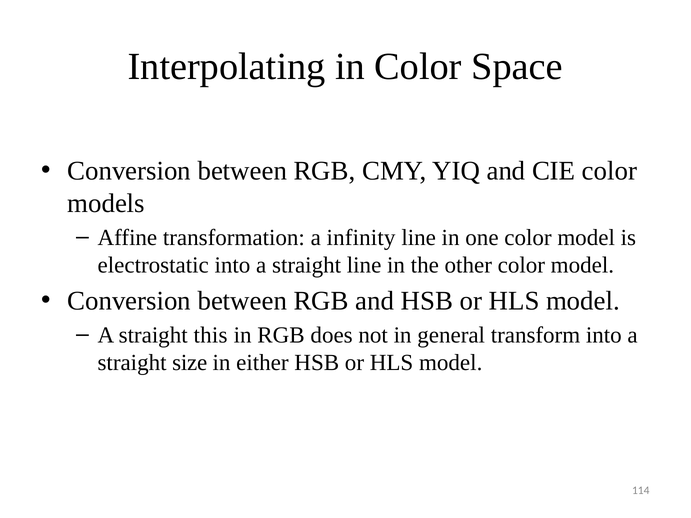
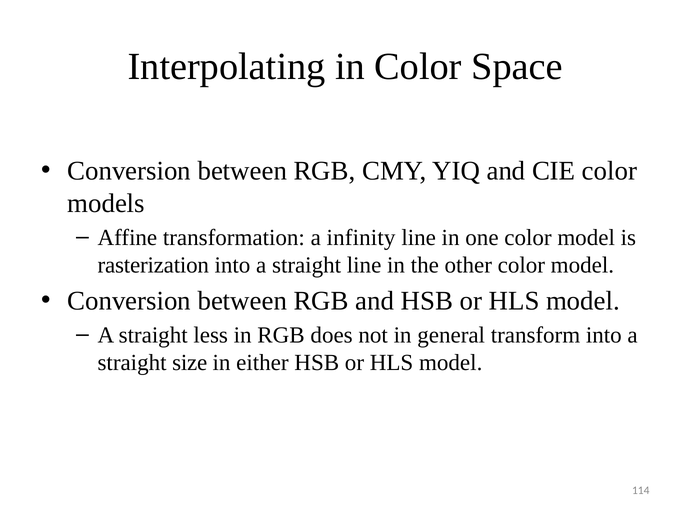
electrostatic: electrostatic -> rasterization
this: this -> less
